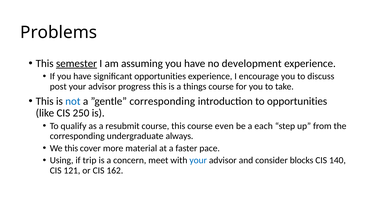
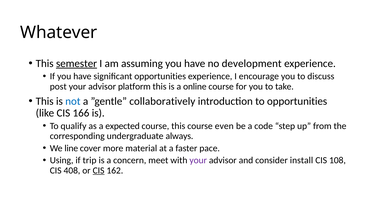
Problems: Problems -> Whatever
progress: progress -> platform
things: things -> online
”gentle corresponding: corresponding -> collaboratively
250: 250 -> 166
resubmit: resubmit -> expected
each: each -> code
We this: this -> line
your at (198, 161) colour: blue -> purple
blocks: blocks -> install
140: 140 -> 108
121: 121 -> 408
CIS at (99, 171) underline: none -> present
